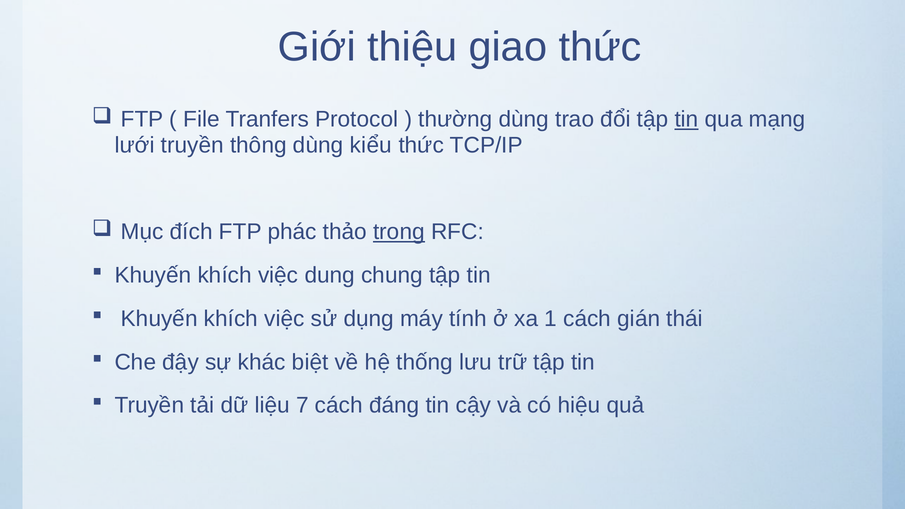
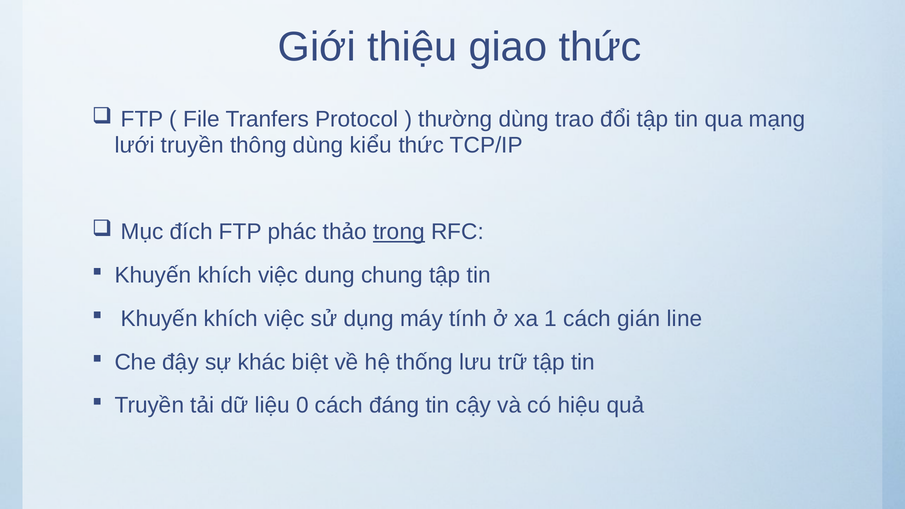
tin at (687, 120) underline: present -> none
thái: thái -> line
7: 7 -> 0
